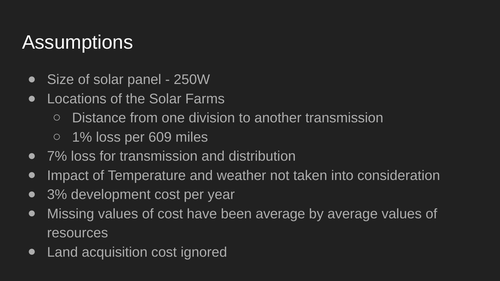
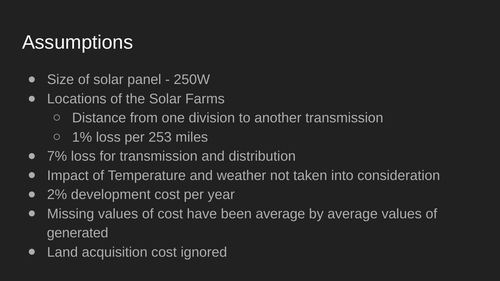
609: 609 -> 253
3%: 3% -> 2%
resources: resources -> generated
